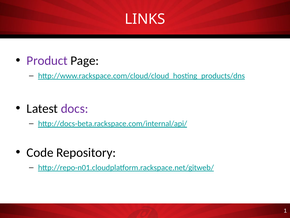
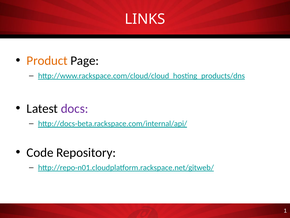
Product colour: purple -> orange
